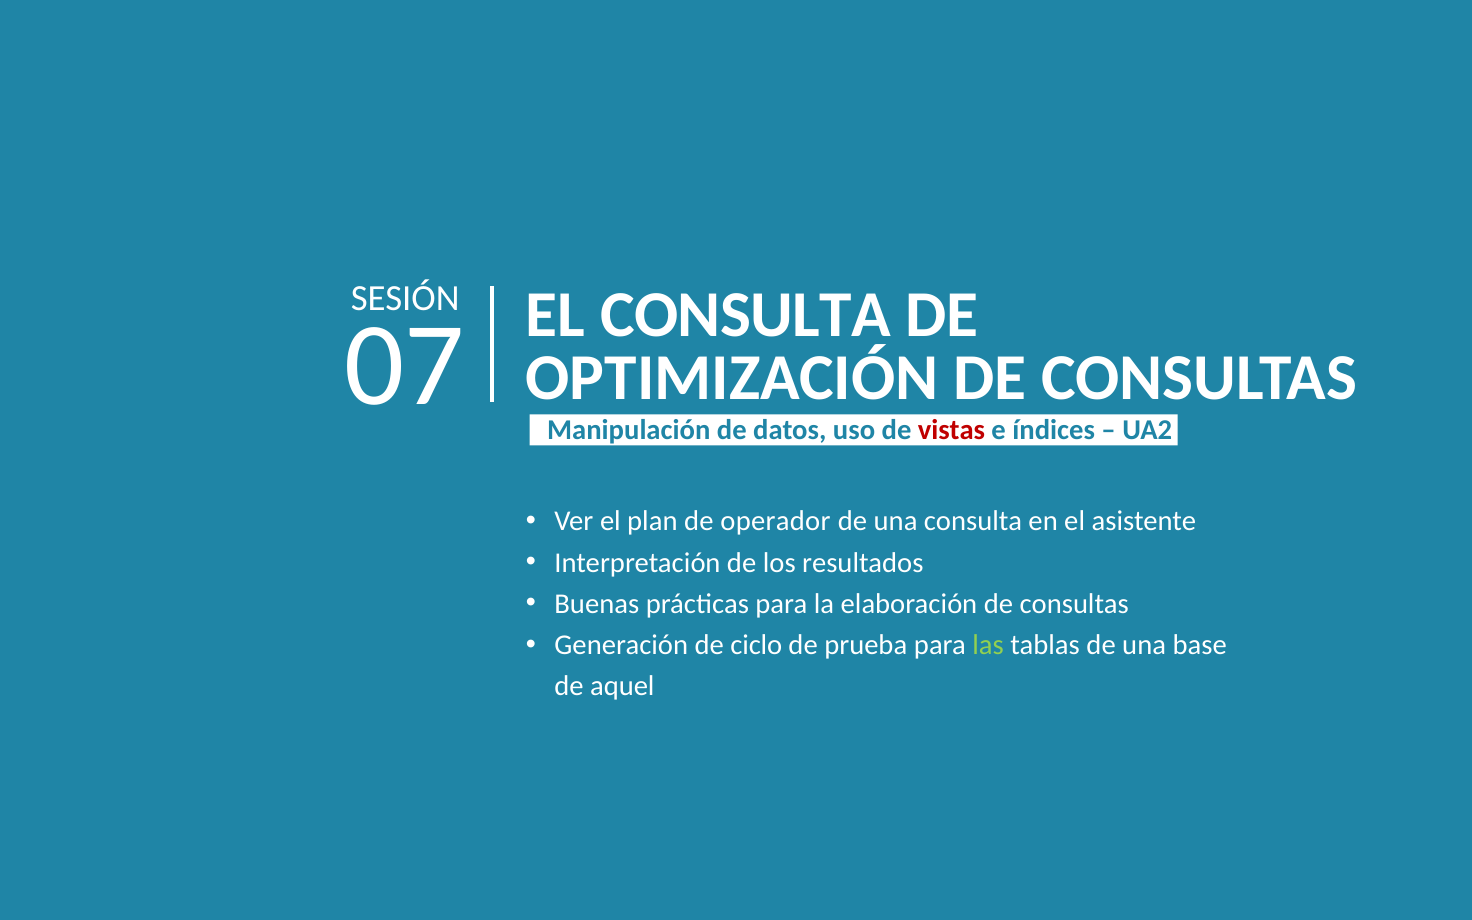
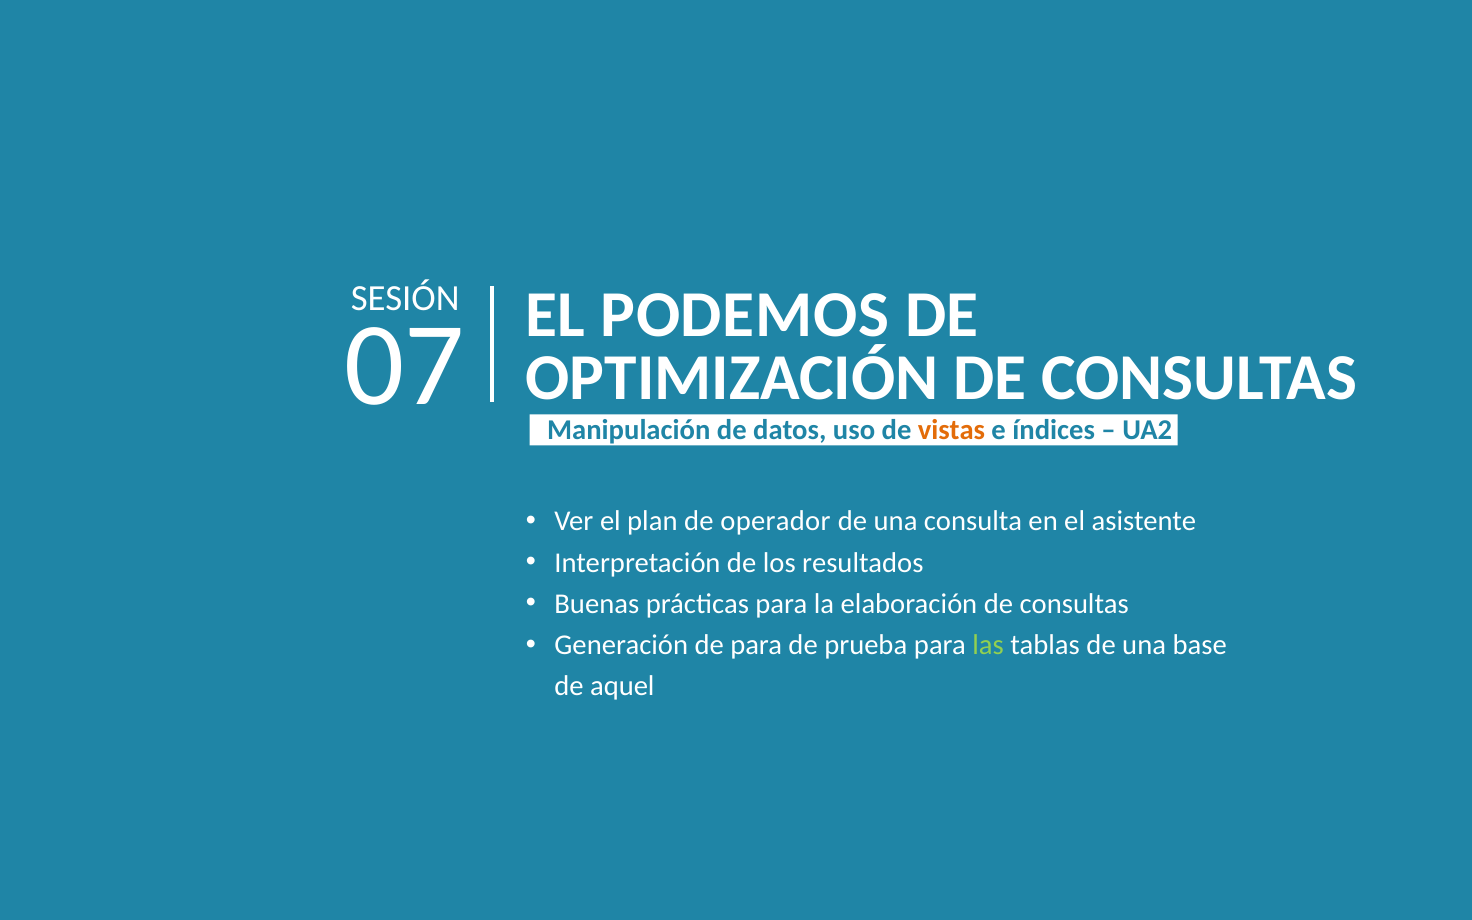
EL CONSULTA: CONSULTA -> PODEMOS
vistas colour: red -> orange
de ciclo: ciclo -> para
